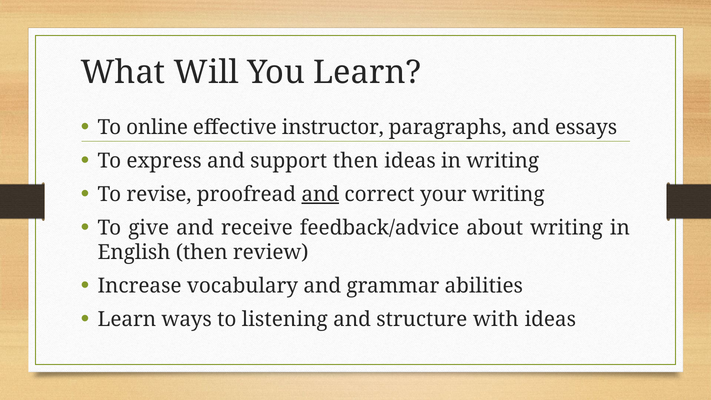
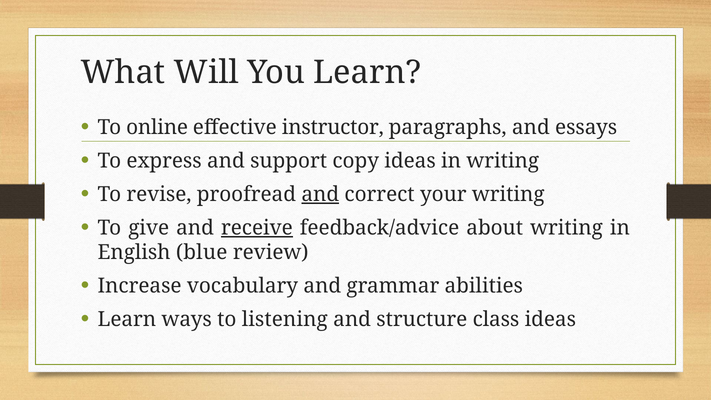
support then: then -> copy
receive underline: none -> present
English then: then -> blue
with: with -> class
